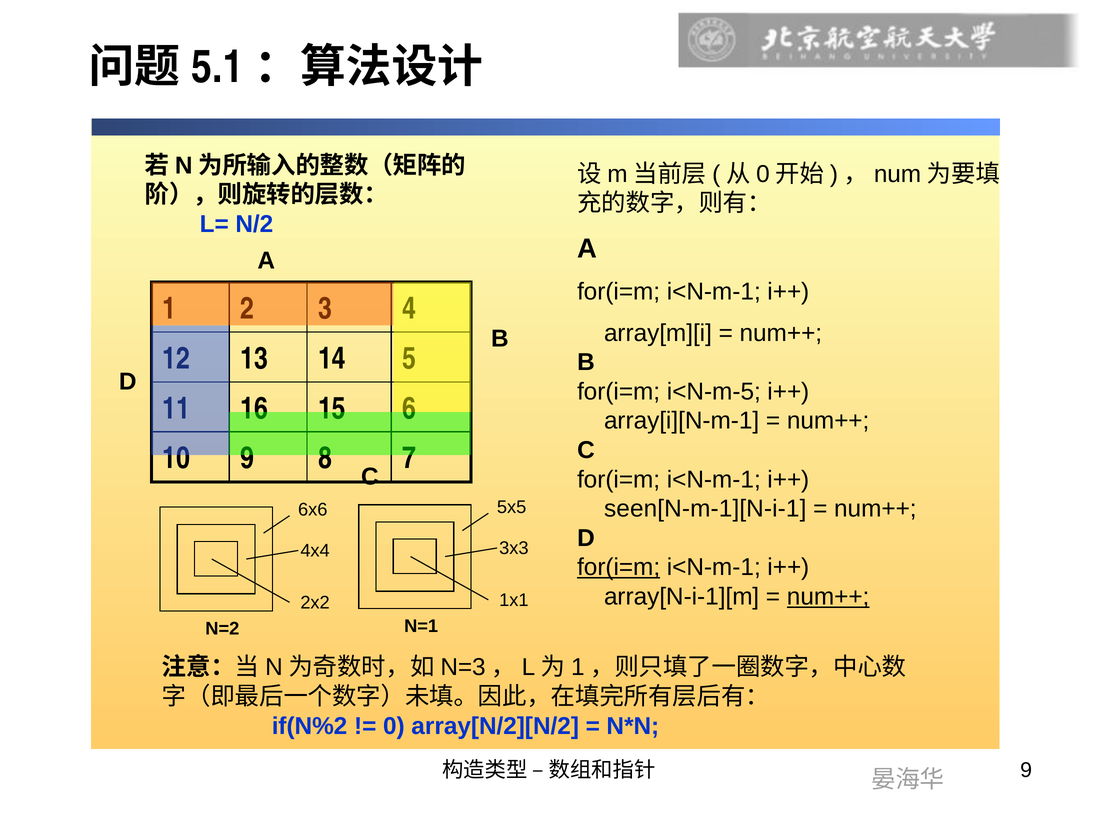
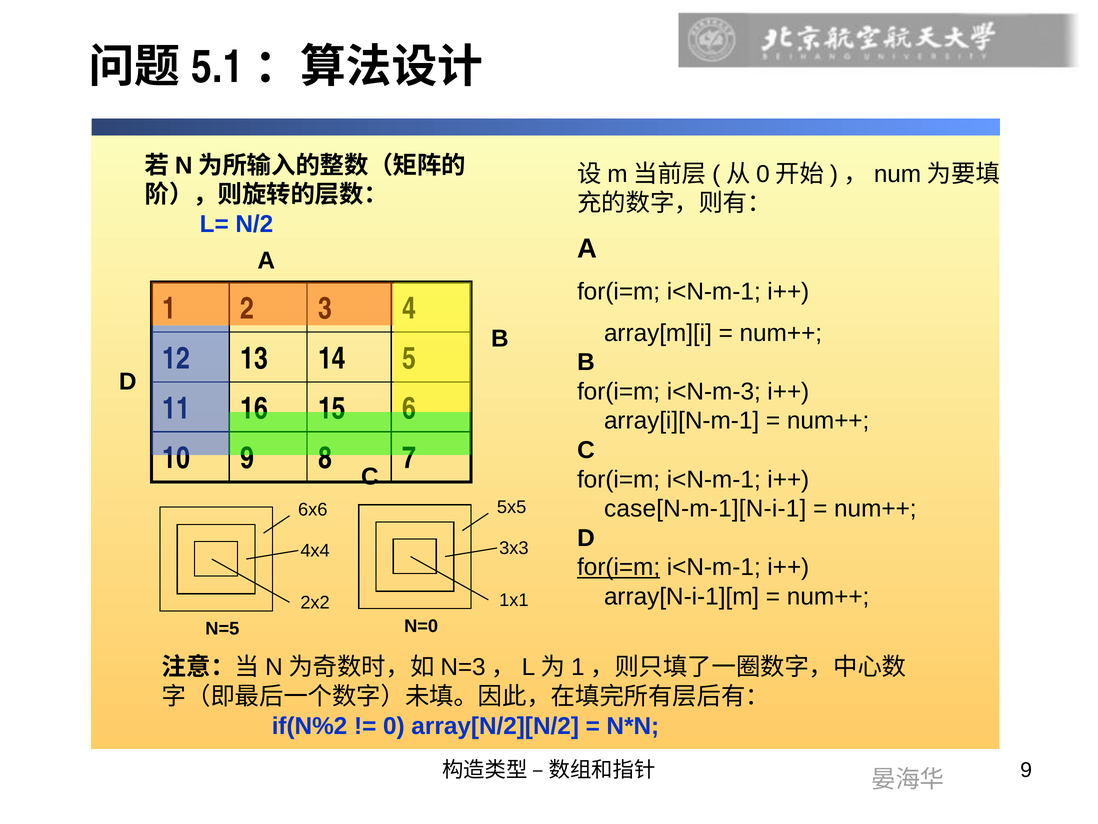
i<N-m-5: i<N-m-5 -> i<N-m-3
seen[N-m-1][N-i-1: seen[N-m-1][N-i-1 -> case[N-m-1][N-i-1
num++ at (828, 596) underline: present -> none
N=1: N=1 -> N=0
N=2: N=2 -> N=5
